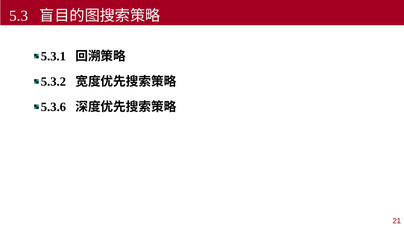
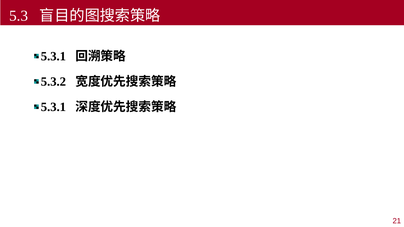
5.3.6 at (53, 107): 5.3.6 -> 5.3.1
